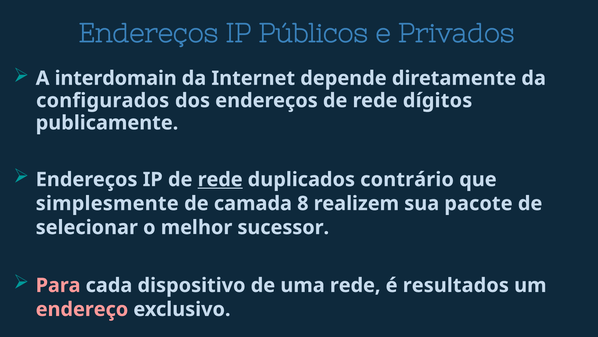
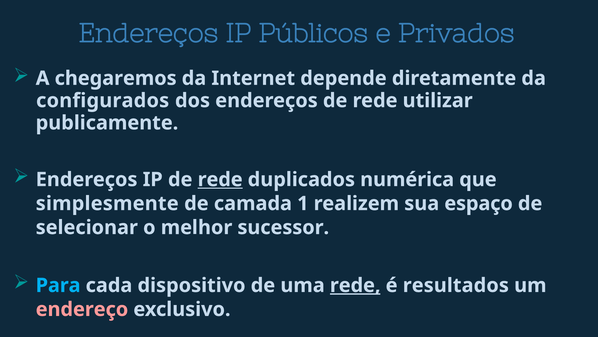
interdomain: interdomain -> chegaremos
dígitos: dígitos -> utilizar
contrário: contrário -> numérica
8: 8 -> 1
pacote: pacote -> espaço
Para colour: pink -> light blue
rede at (355, 285) underline: none -> present
